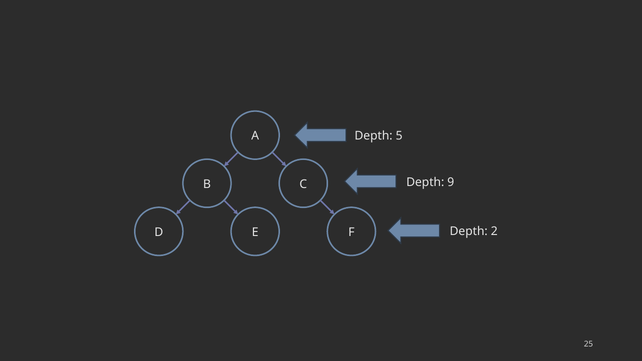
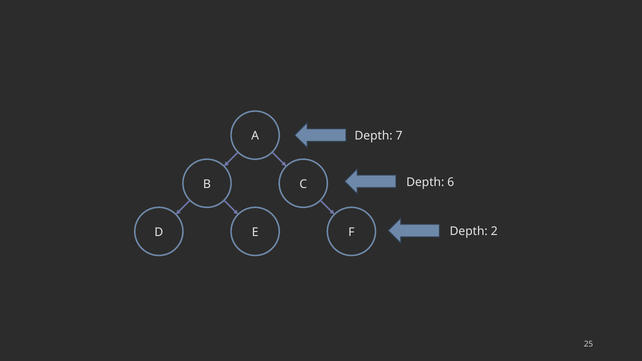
5: 5 -> 7
9: 9 -> 6
